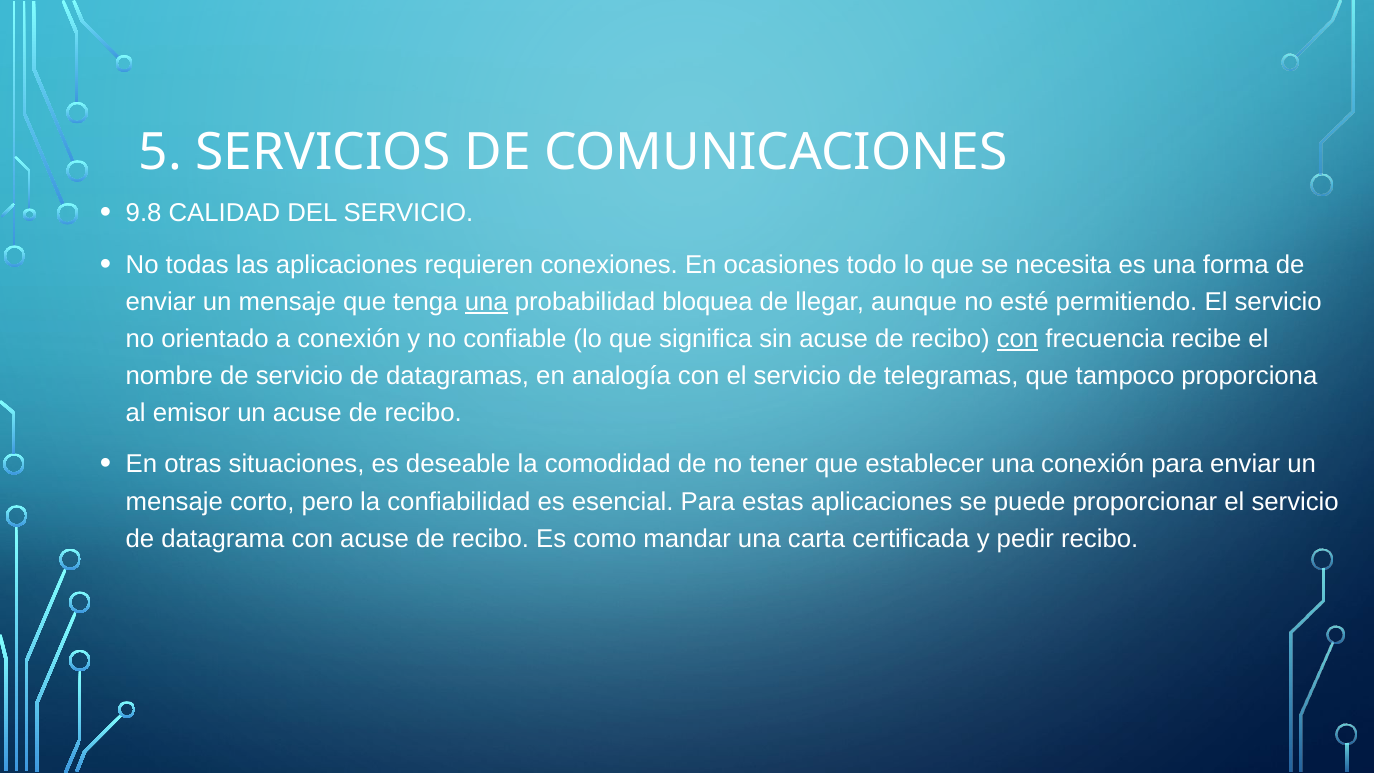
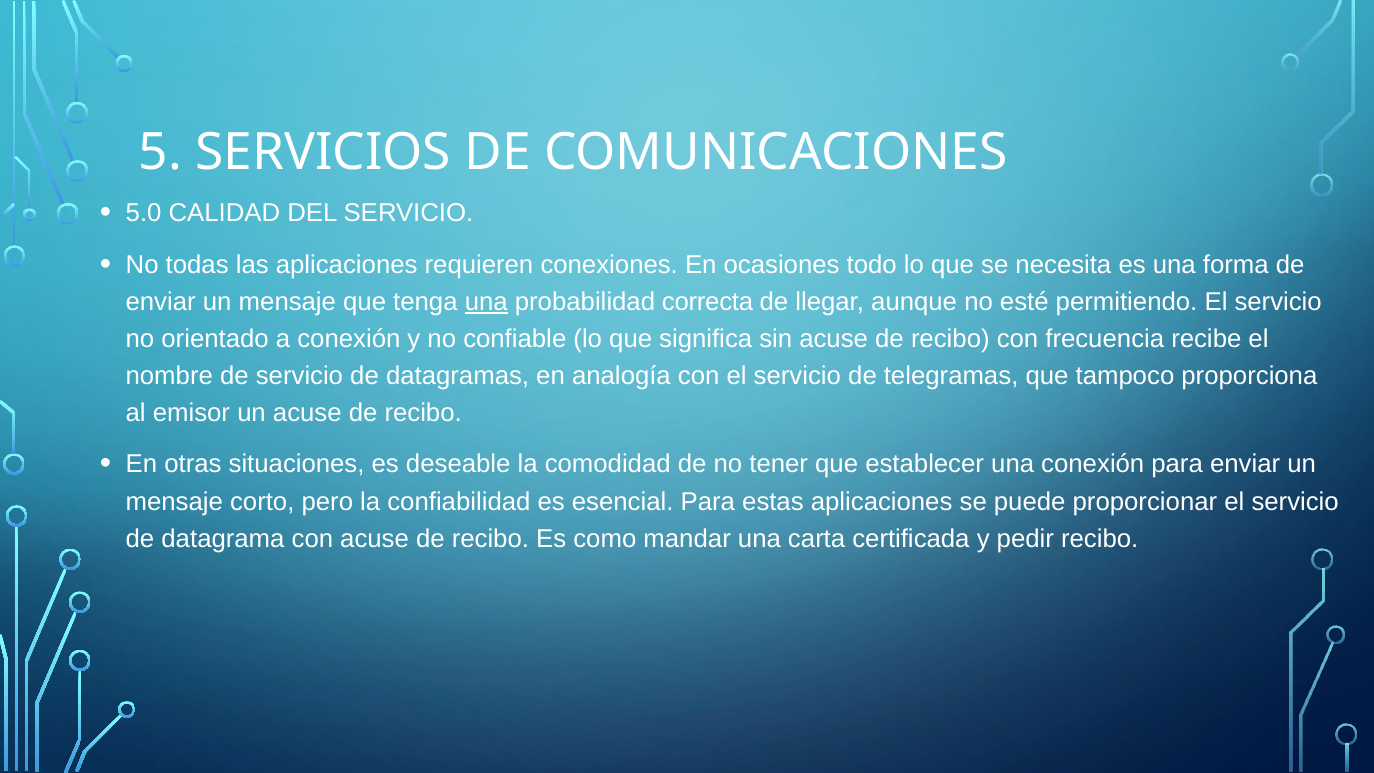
9.8: 9.8 -> 5.0
bloquea: bloquea -> correcta
con at (1018, 339) underline: present -> none
